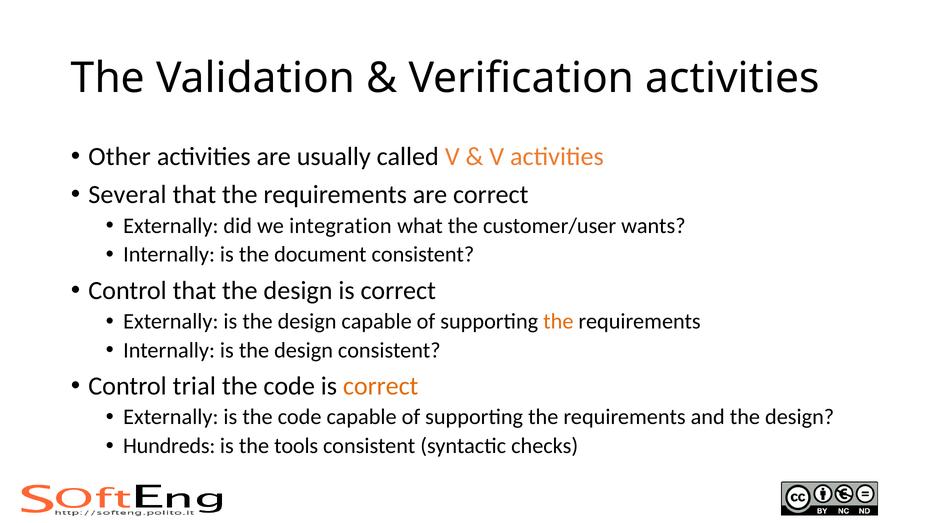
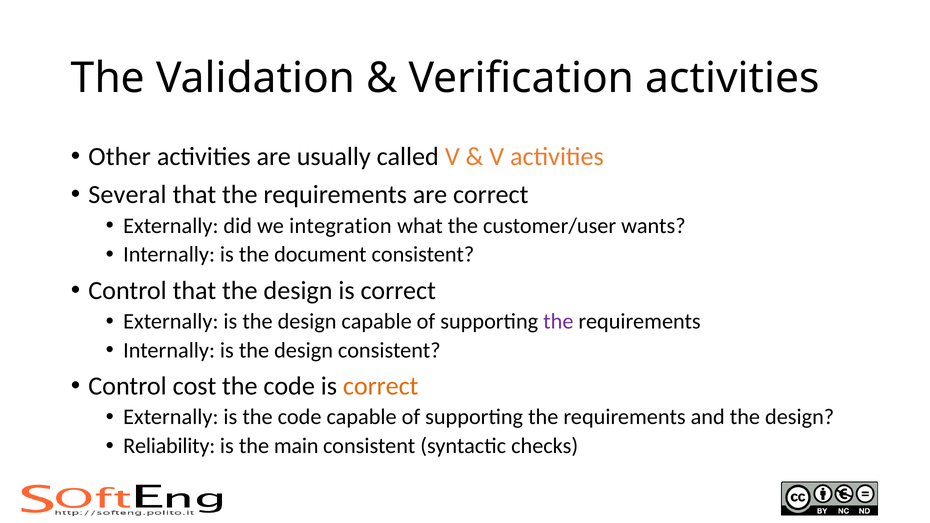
the at (558, 321) colour: orange -> purple
trial: trial -> cost
Hundreds: Hundreds -> Reliability
tools: tools -> main
